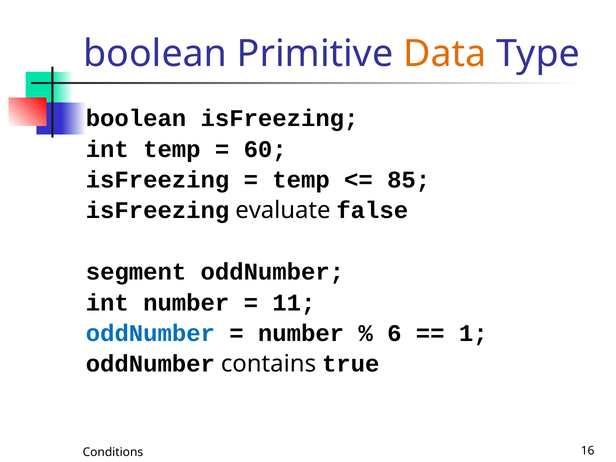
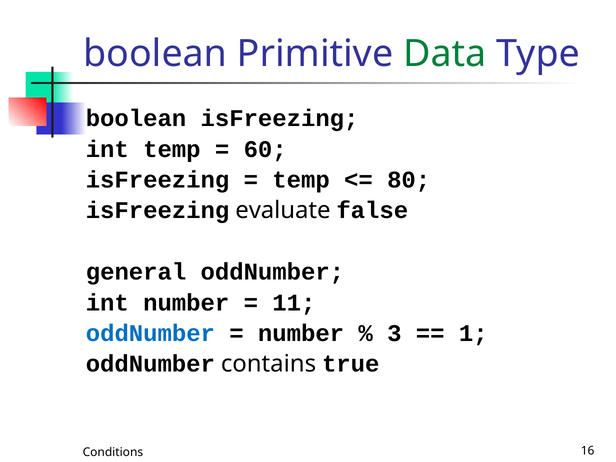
Data colour: orange -> green
85: 85 -> 80
segment: segment -> general
6: 6 -> 3
